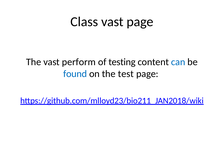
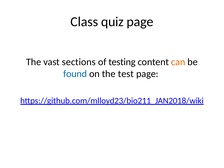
Class vast: vast -> quiz
perform: perform -> sections
can colour: blue -> orange
